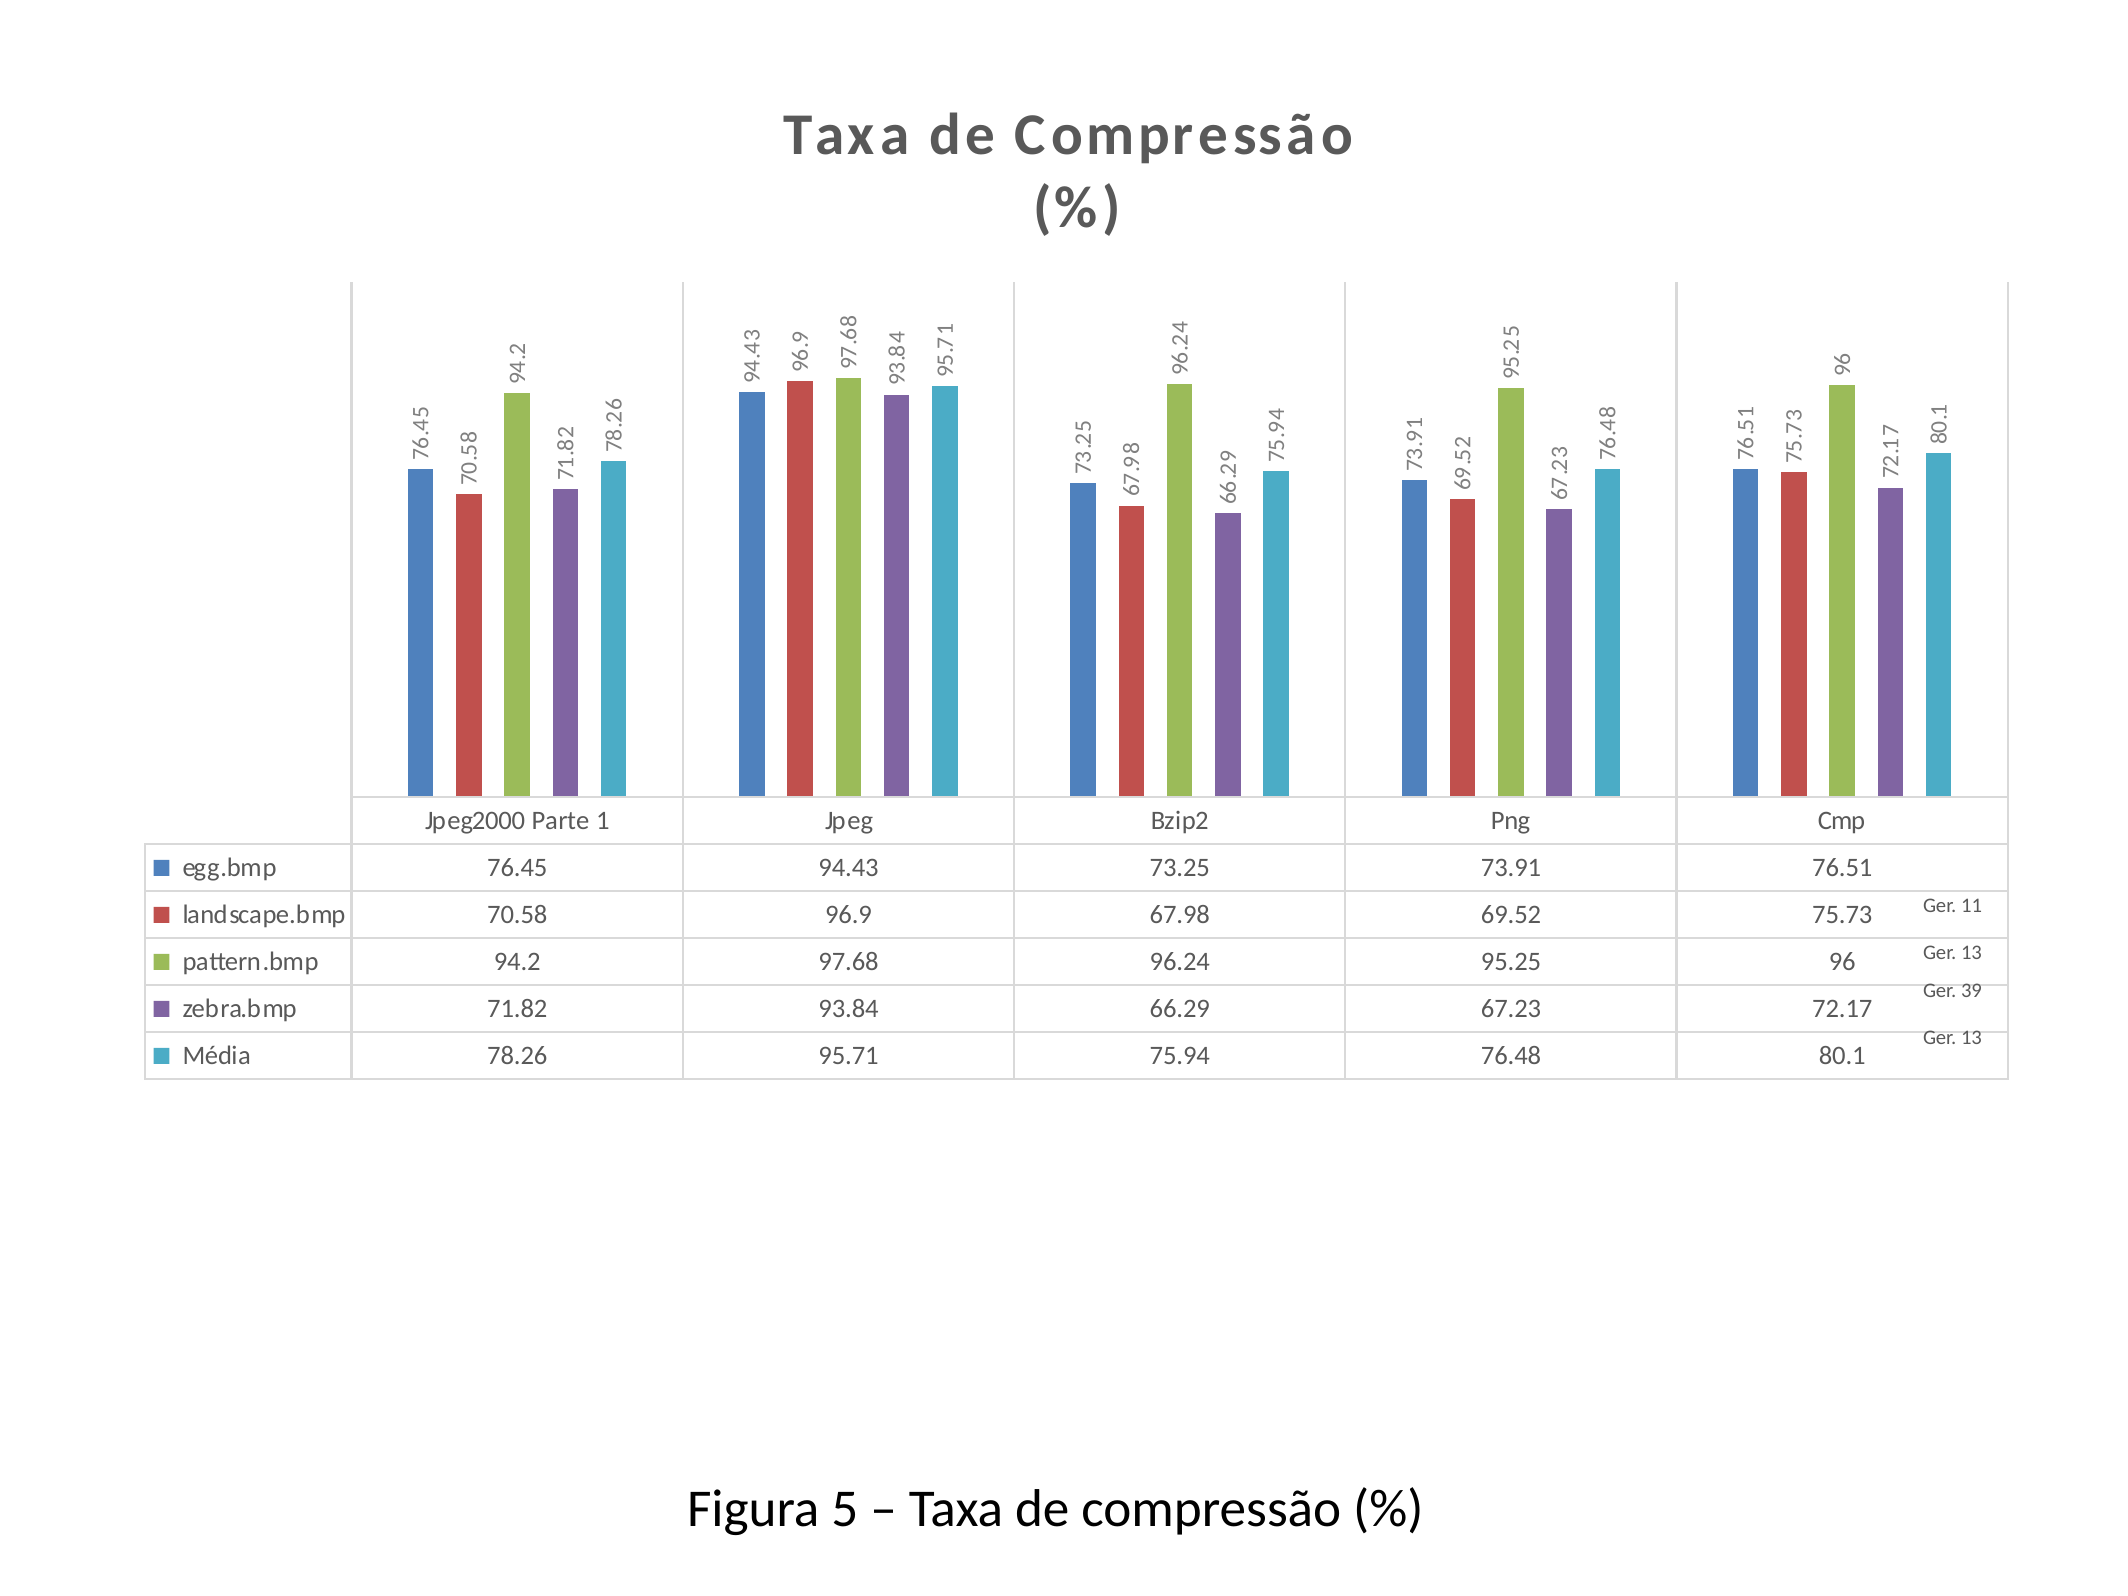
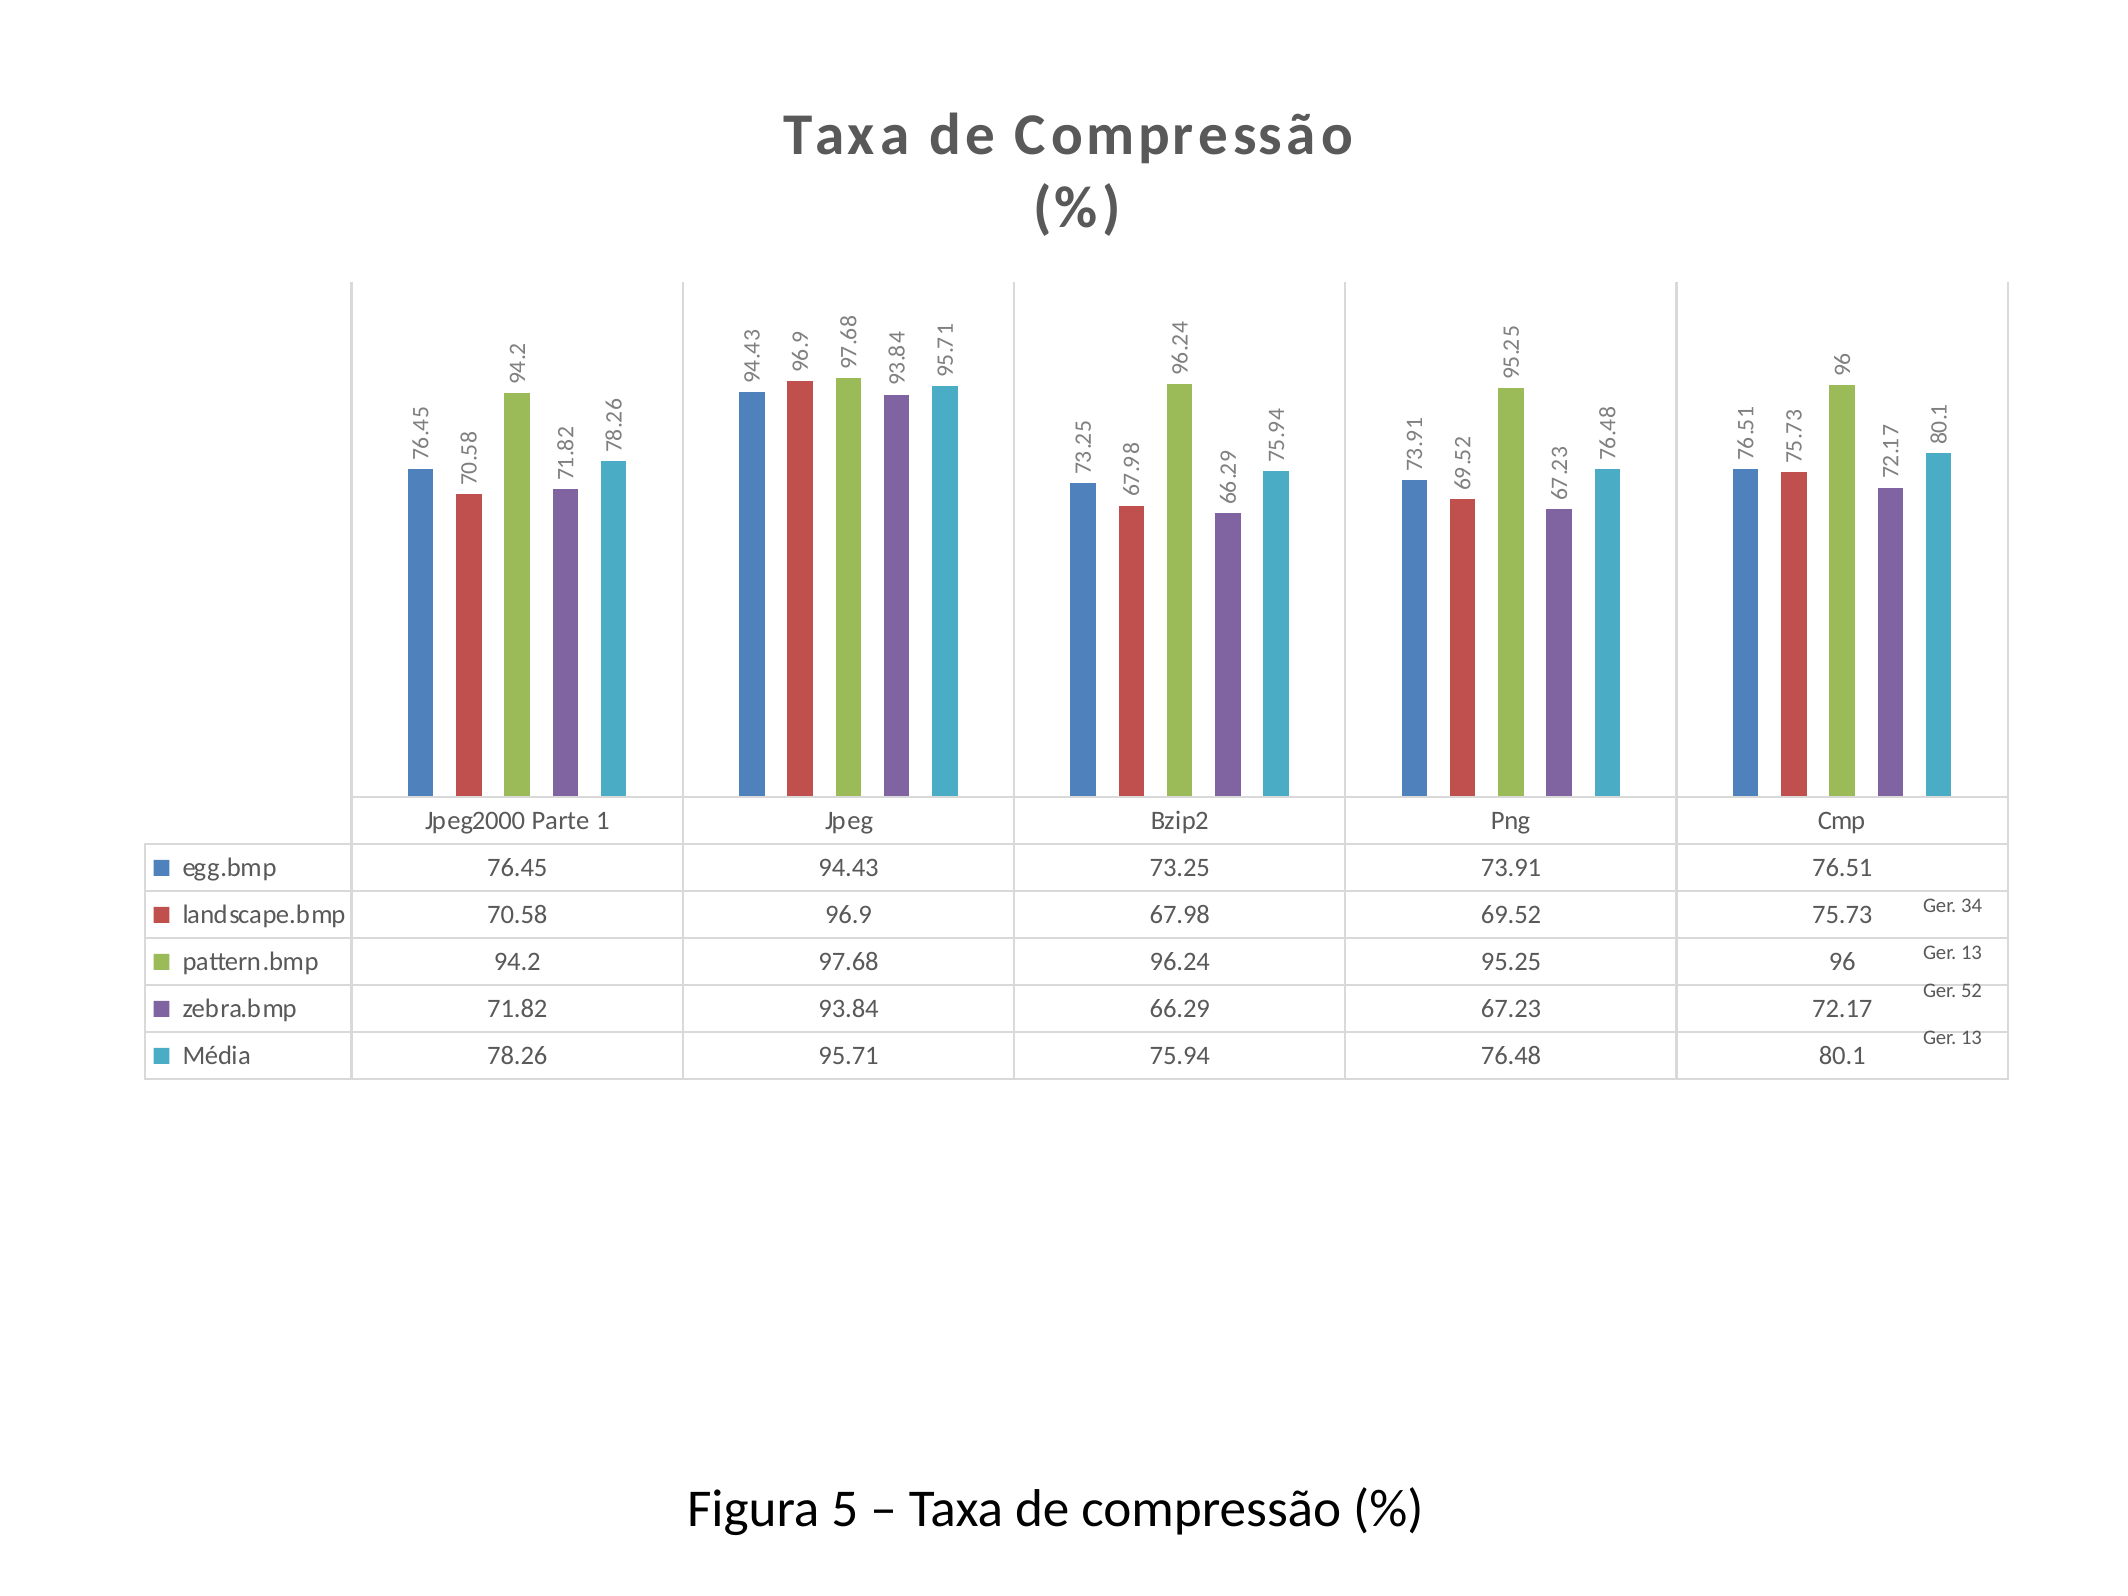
11: 11 -> 34
39: 39 -> 52
